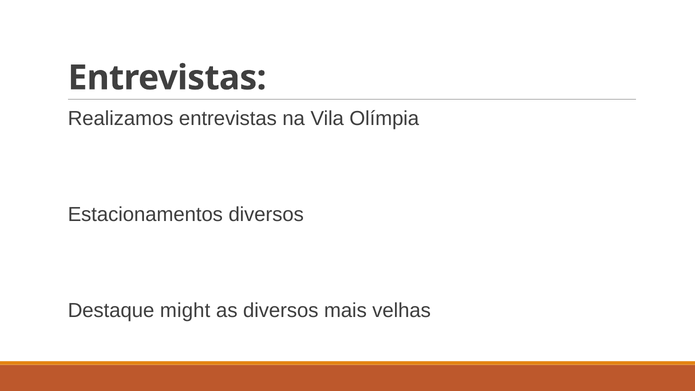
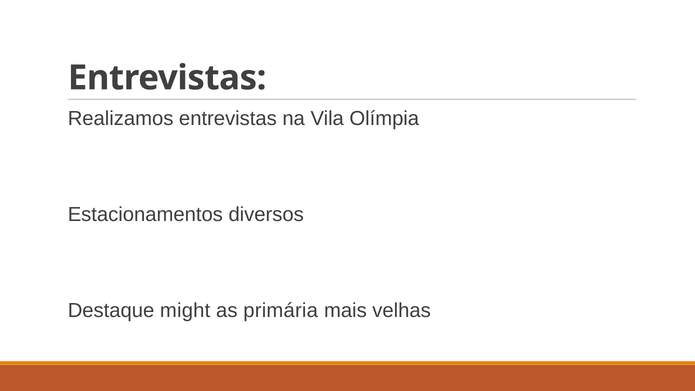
as diversos: diversos -> primária
